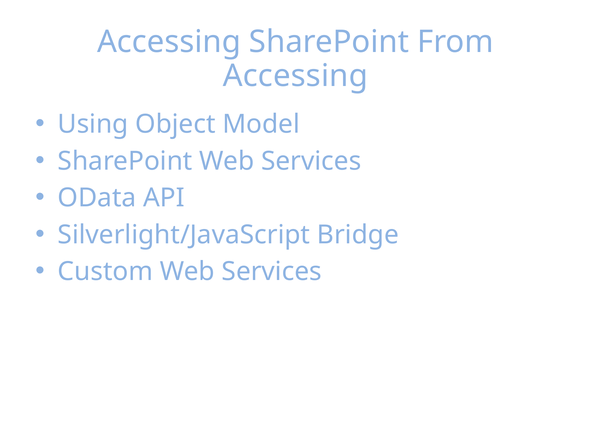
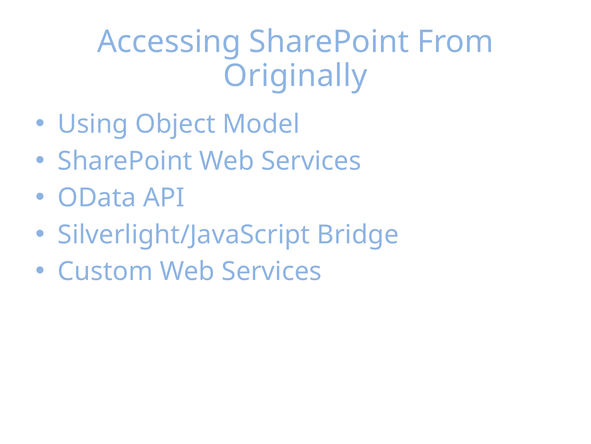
Accessing at (295, 76): Accessing -> Originally
